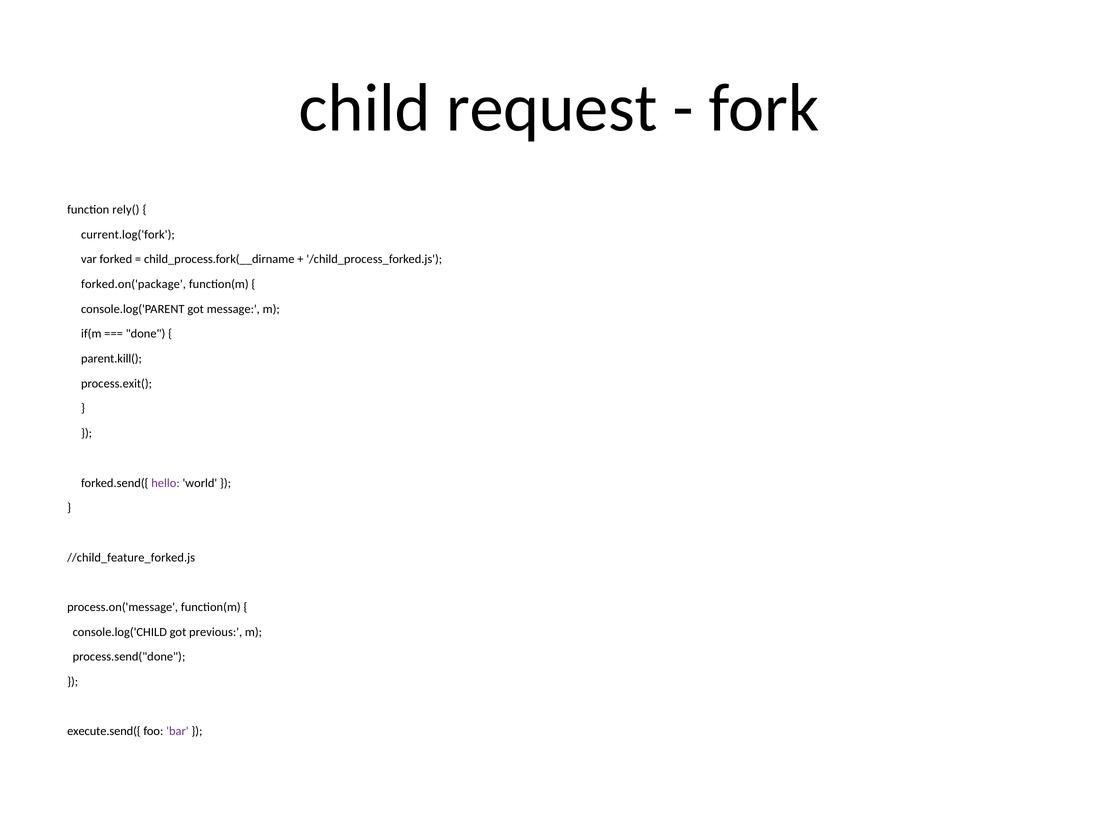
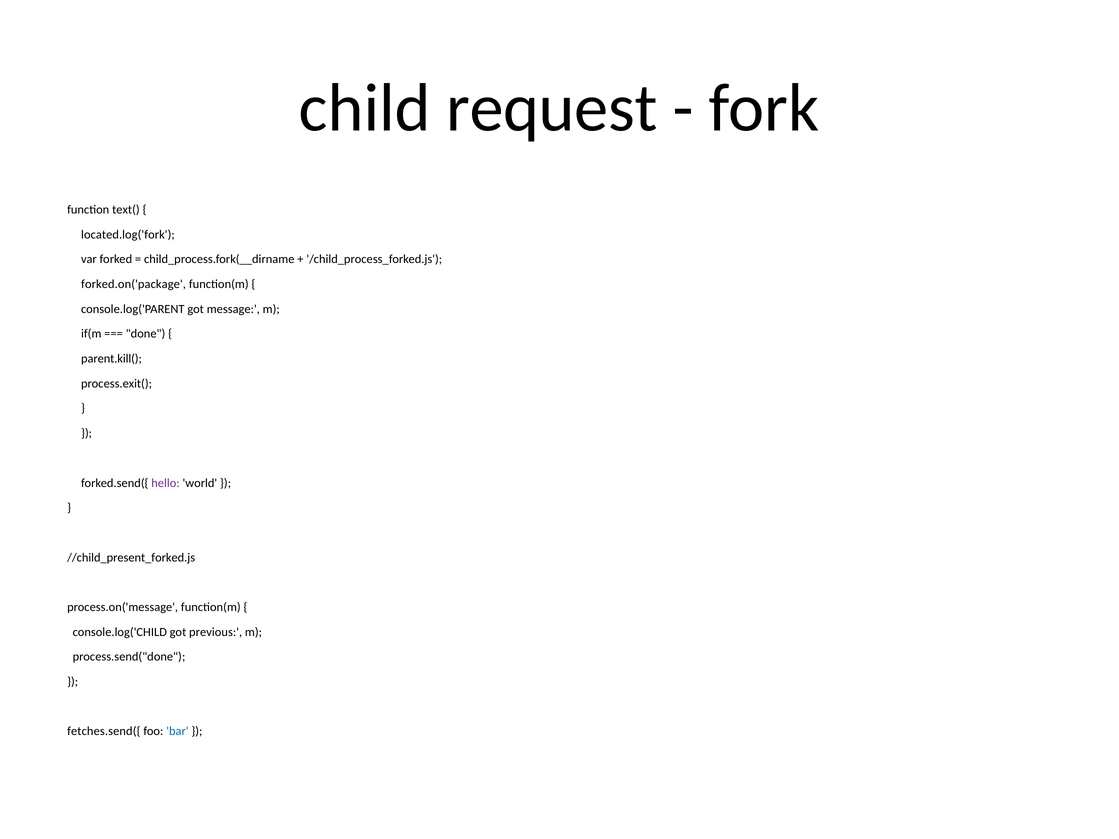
rely(: rely( -> text(
current.log('fork: current.log('fork -> located.log('fork
//child_feature_forked.js: //child_feature_forked.js -> //child_present_forked.js
execute.send({: execute.send({ -> fetches.send({
bar colour: purple -> blue
